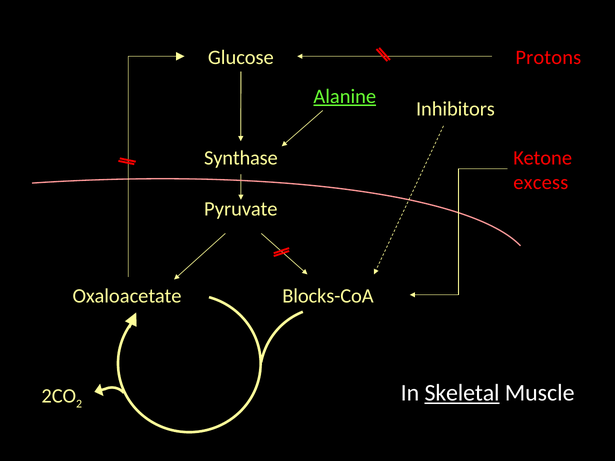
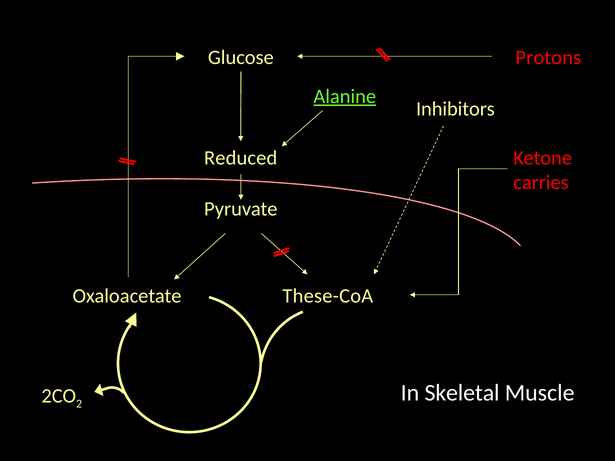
Synthase: Synthase -> Reduced
excess: excess -> carries
Blocks-CoA: Blocks-CoA -> These-CoA
Skeletal underline: present -> none
